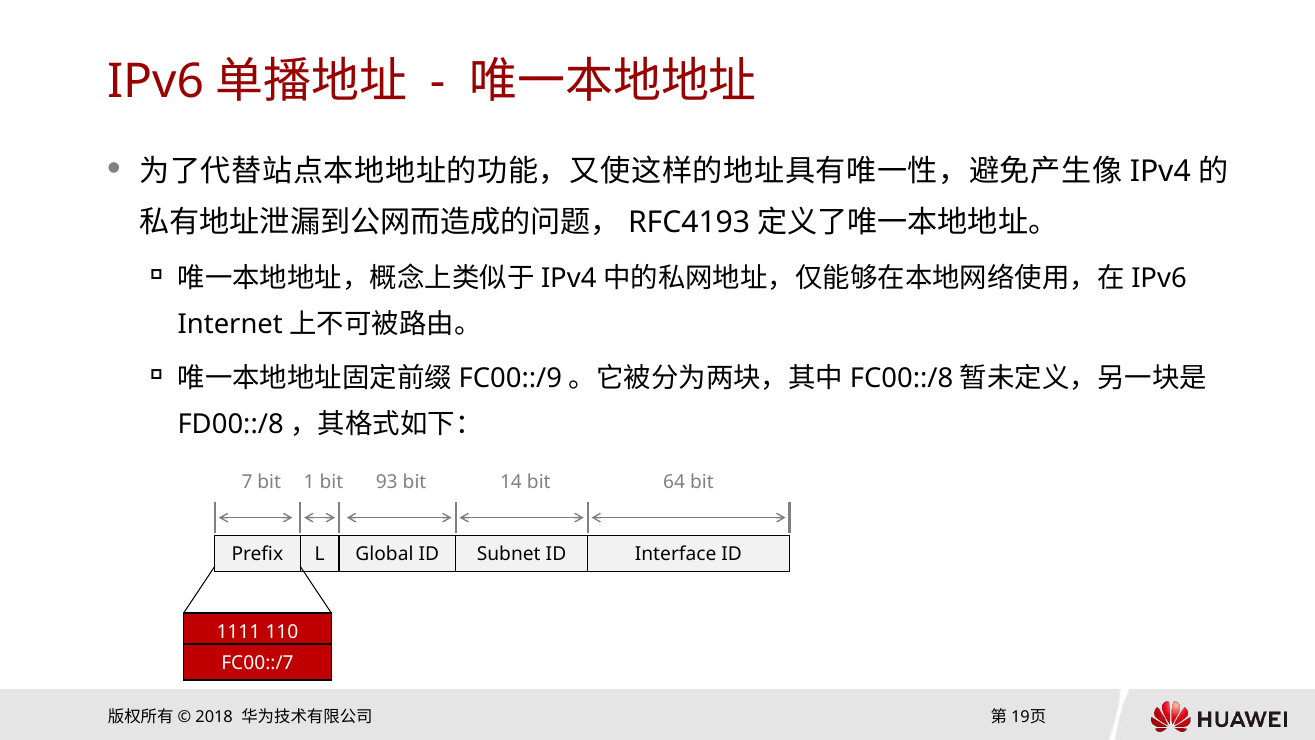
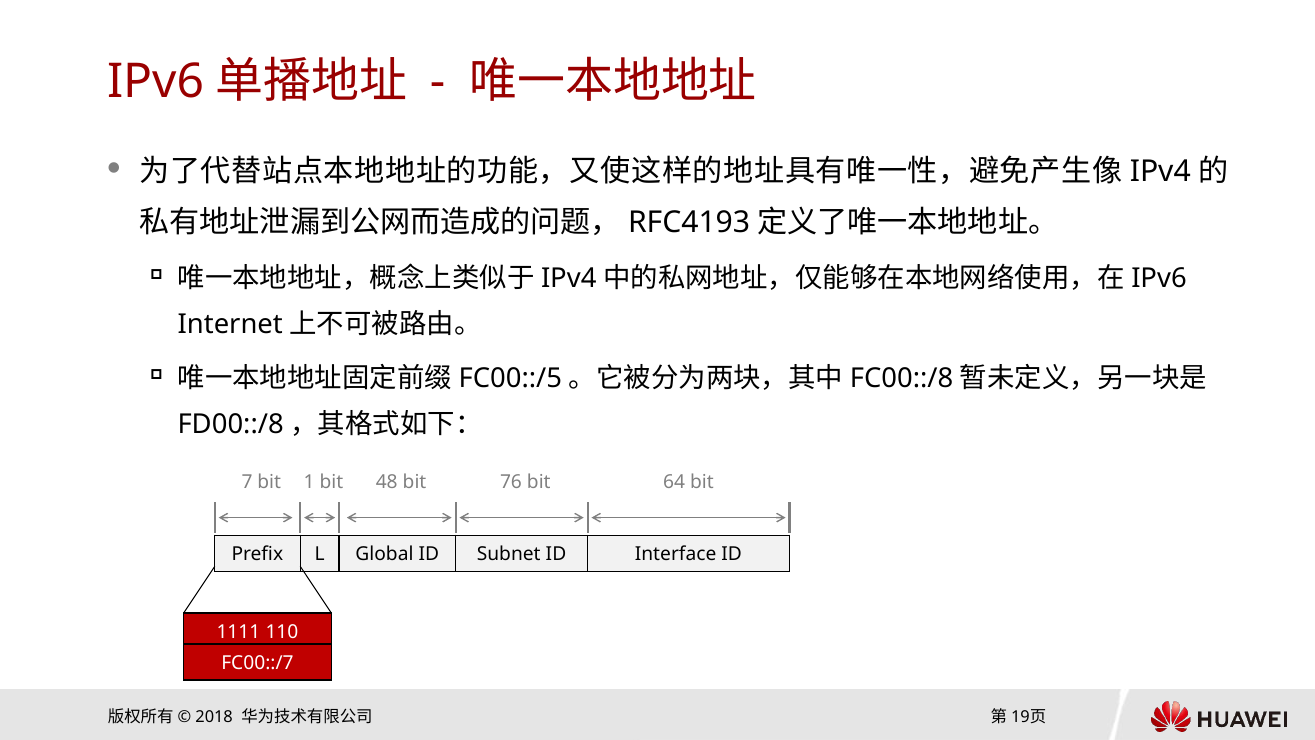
FC00::/9: FC00::/9 -> FC00::/5
93: 93 -> 48
14: 14 -> 76
